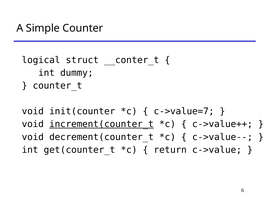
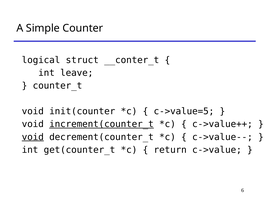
dummy: dummy -> leave
c->value=7: c->value=7 -> c->value=5
void at (33, 137) underline: none -> present
